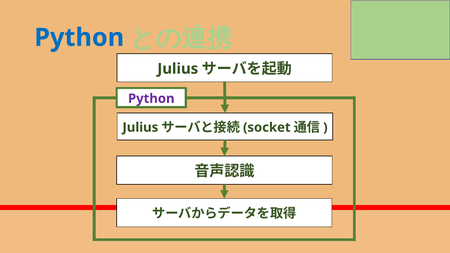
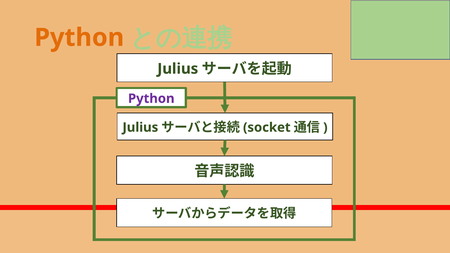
Python at (79, 38) colour: blue -> orange
